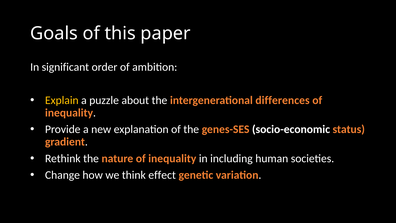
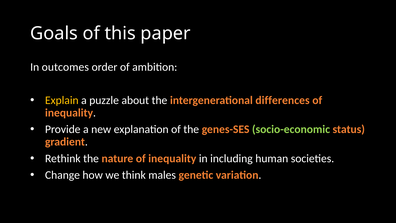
significant: significant -> outcomes
socio-economic colour: white -> light green
effect: effect -> males
